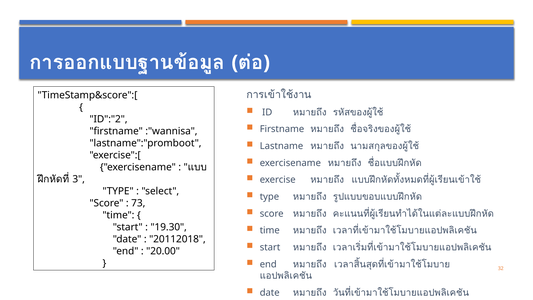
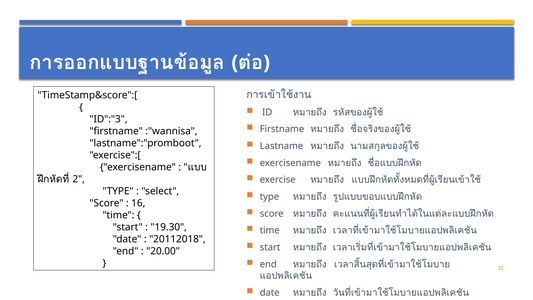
ID":"2: ID":"2 -> ID":"3
3: 3 -> 2
73: 73 -> 16
